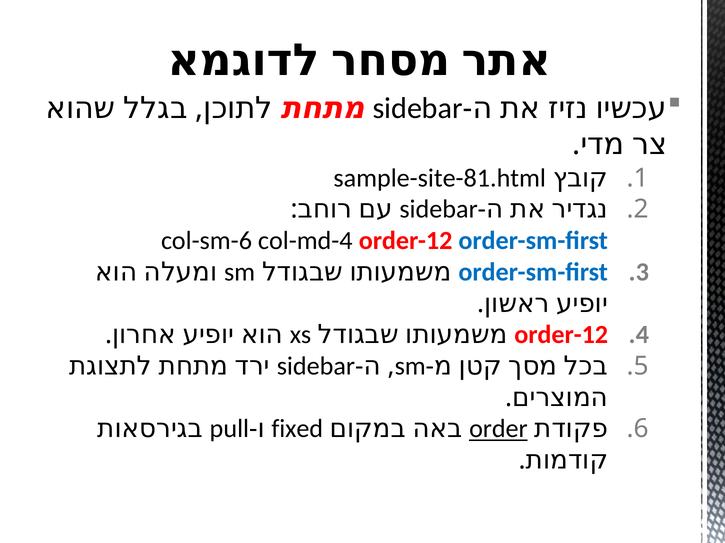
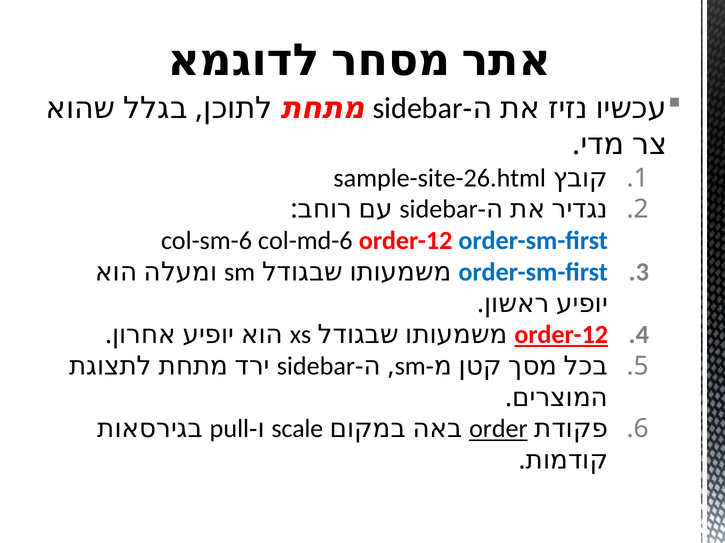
sample-site-81.html: sample-site-81.html -> sample-site-26.html
col-md-4: col-md-4 -> col-md-6
order-12 at (561, 335) underline: none -> present
fixed: fixed -> scale
